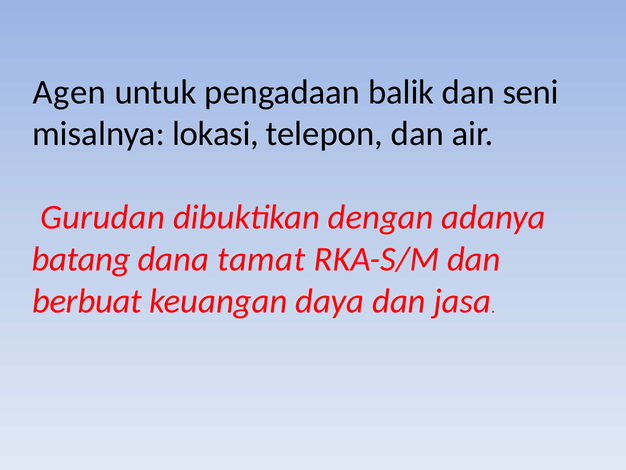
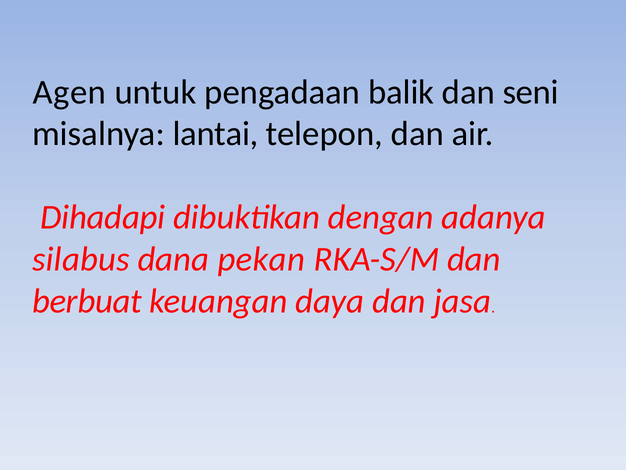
lokasi: lokasi -> lantai
Gurudan: Gurudan -> Dihadapi
batang: batang -> silabus
tamat: tamat -> pekan
